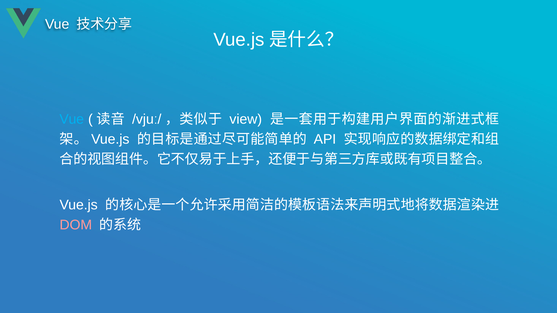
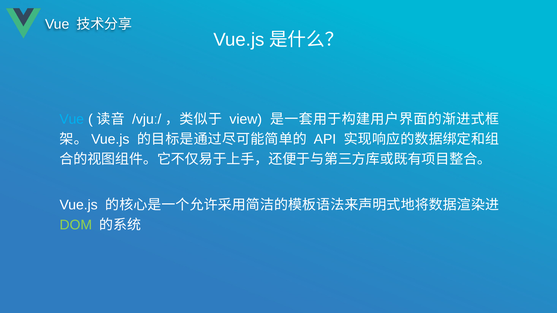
DOM colour: pink -> light green
